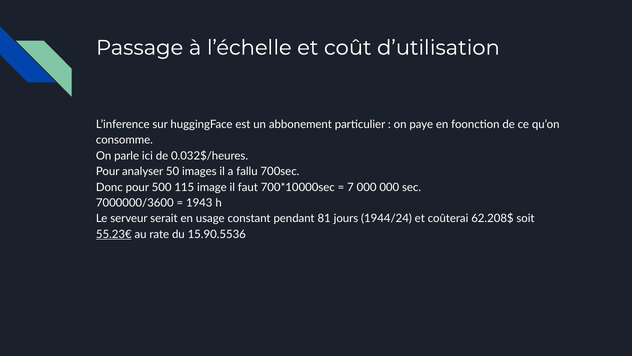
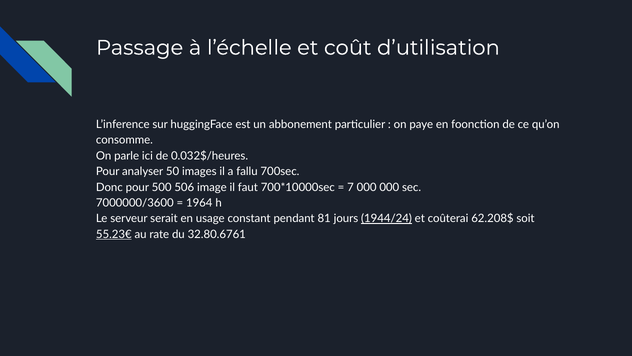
115: 115 -> 506
1943: 1943 -> 1964
1944/24 underline: none -> present
15.90.5536: 15.90.5536 -> 32.80.6761
